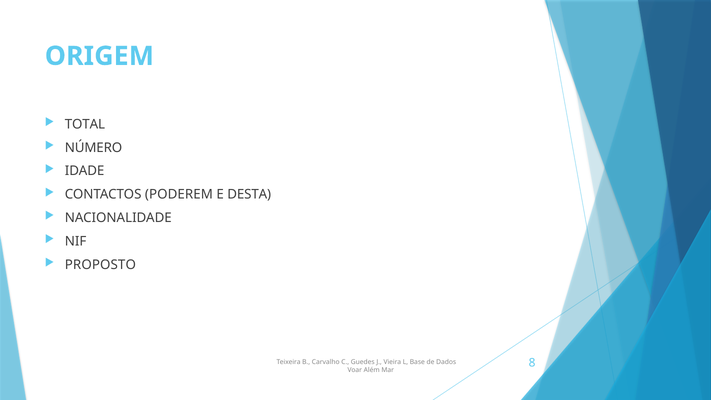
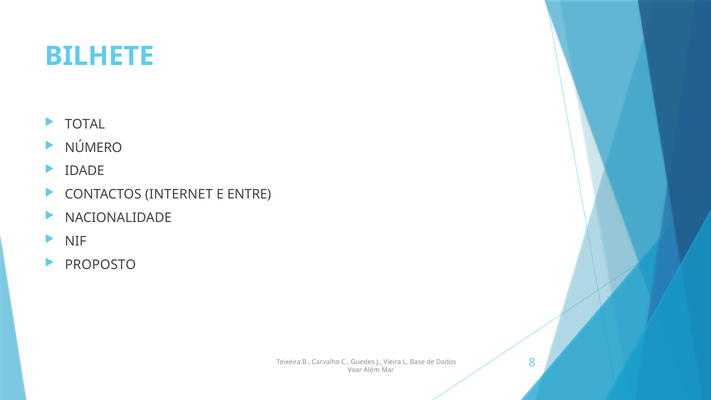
ORIGEM: ORIGEM -> BILHETE
PODEREM: PODEREM -> INTERNET
DESTA: DESTA -> ENTRE
